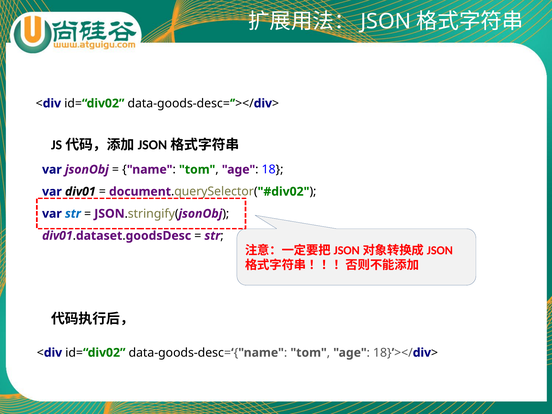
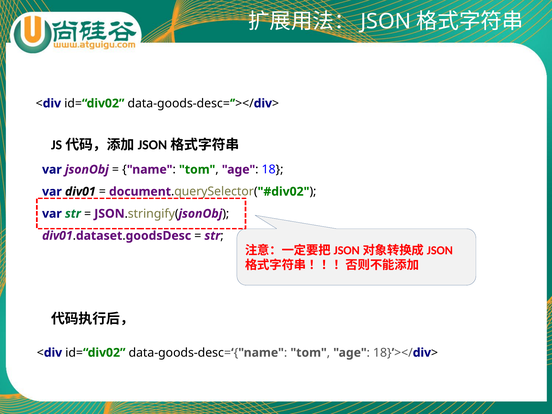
str at (73, 214) colour: blue -> green
